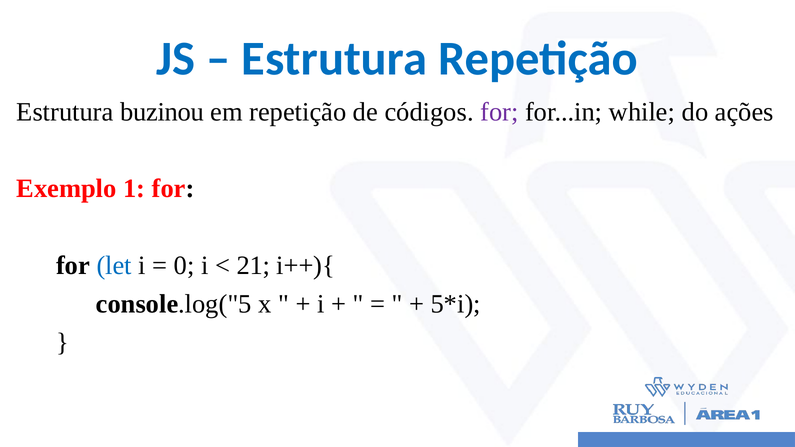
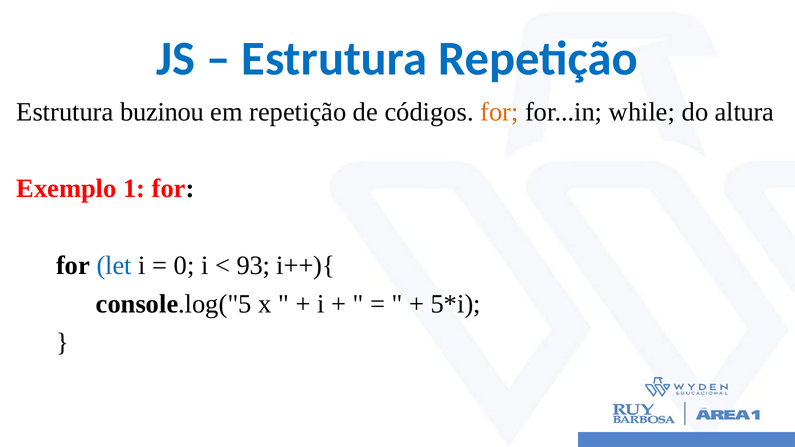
for at (499, 112) colour: purple -> orange
ações: ações -> altura
21: 21 -> 93
